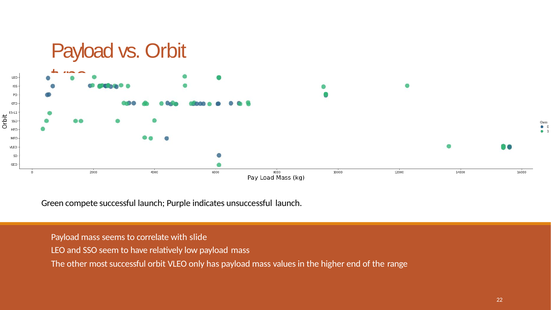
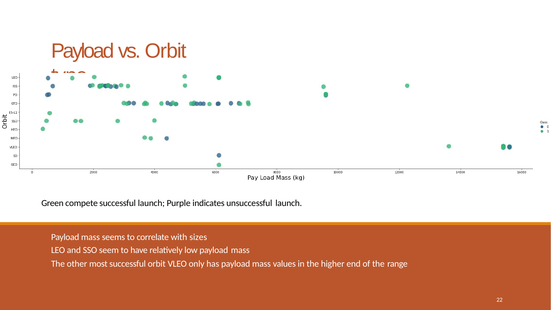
slide: slide -> sizes
